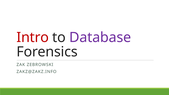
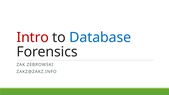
Database colour: purple -> blue
